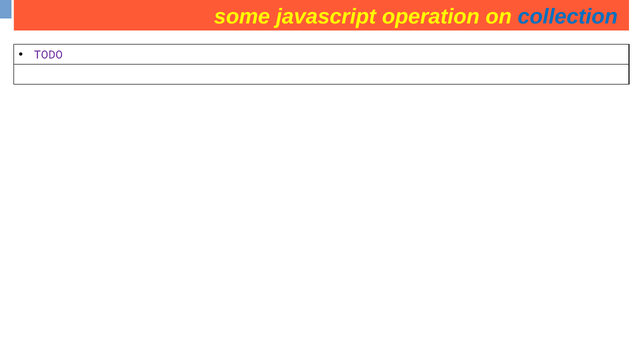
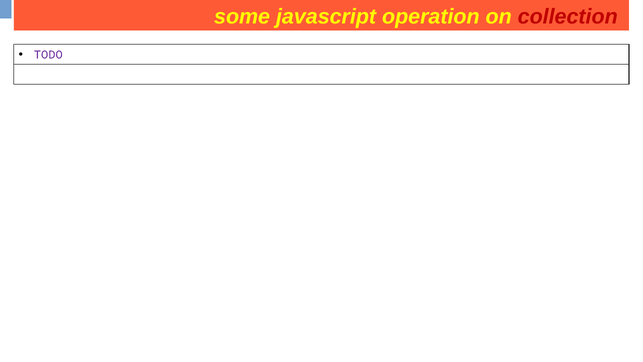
collection at (568, 17) colour: blue -> red
